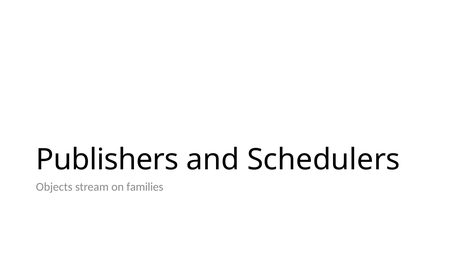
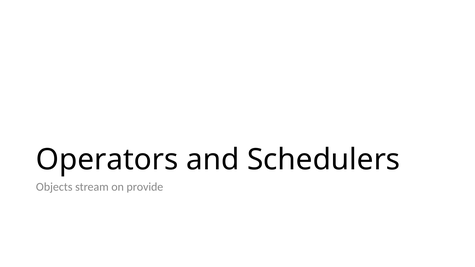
Publishers: Publishers -> Operators
families: families -> provide
